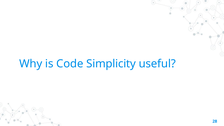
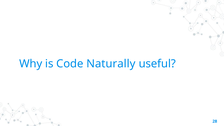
Simplicity: Simplicity -> Naturally
